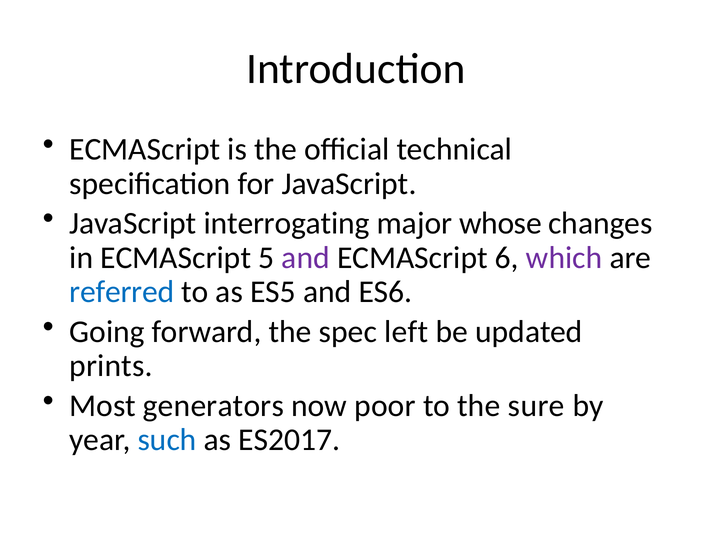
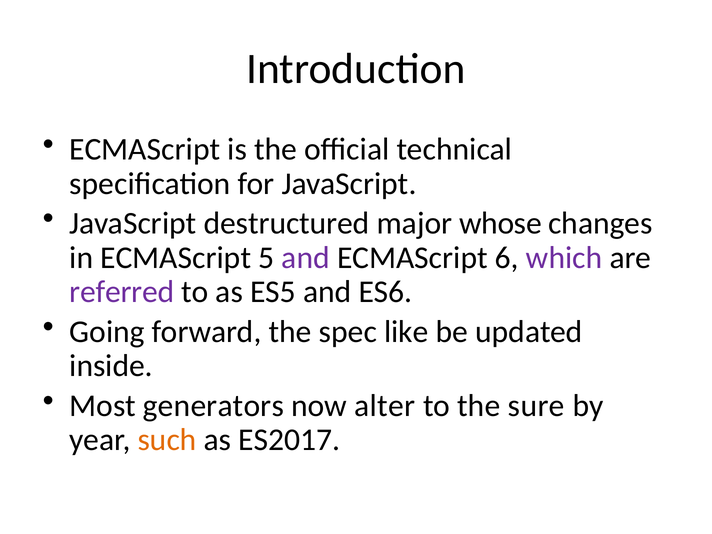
interrogating: interrogating -> destructured
referred colour: blue -> purple
left: left -> like
prints: prints -> inside
poor: poor -> alter
such colour: blue -> orange
